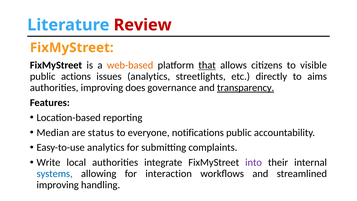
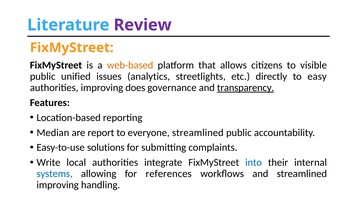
Review colour: red -> purple
that underline: present -> none
actions: actions -> unified
aims: aims -> easy
status: status -> report
everyone notifications: notifications -> streamlined
Easy-to-use analytics: analytics -> solutions
into colour: purple -> blue
interaction: interaction -> references
